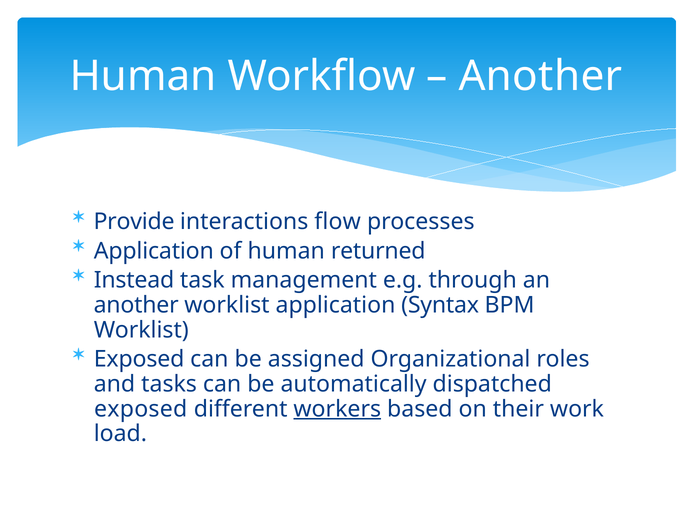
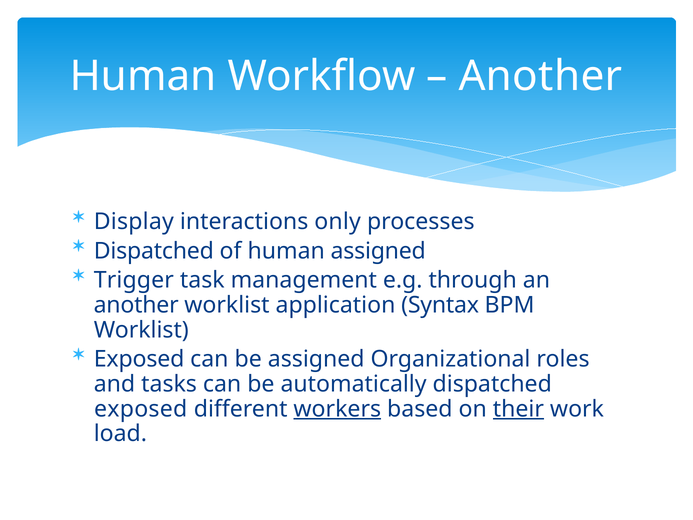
Provide: Provide -> Display
flow: flow -> only
Application at (154, 251): Application -> Dispatched
human returned: returned -> assigned
Instead: Instead -> Trigger
their underline: none -> present
